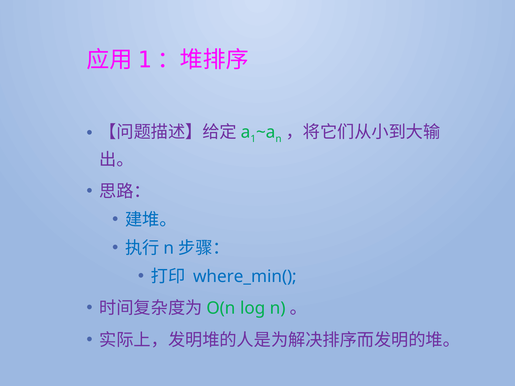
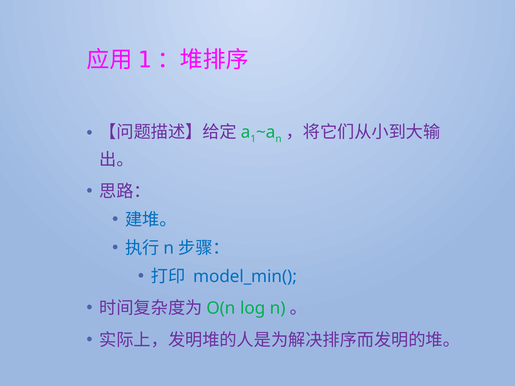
where_min(: where_min( -> model_min(
